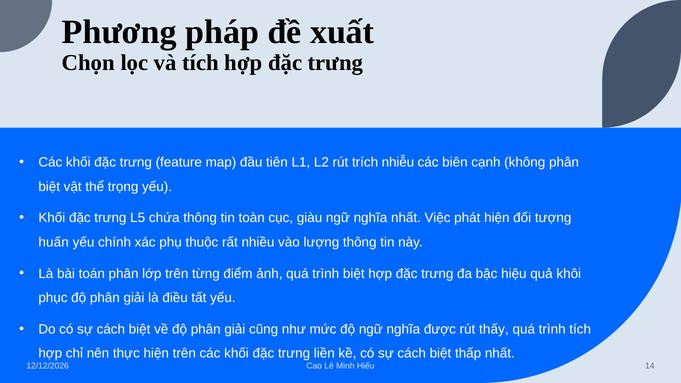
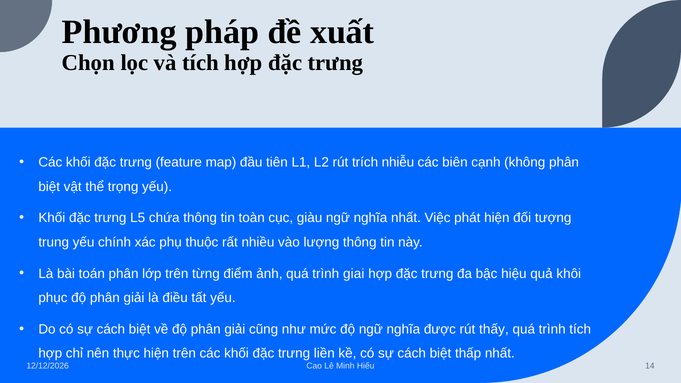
huấn: huấn -> trung
trình biệt: biệt -> giai
